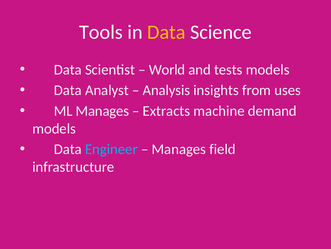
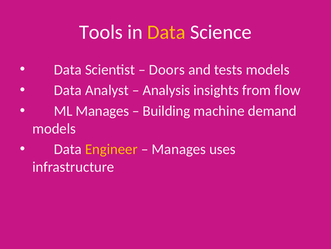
World: World -> Doors
uses: uses -> flow
Extracts: Extracts -> Building
Engineer colour: light blue -> yellow
field: field -> uses
